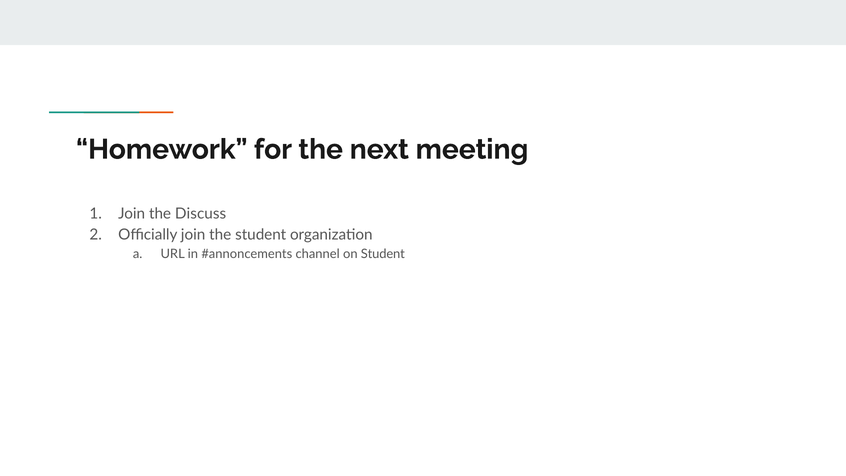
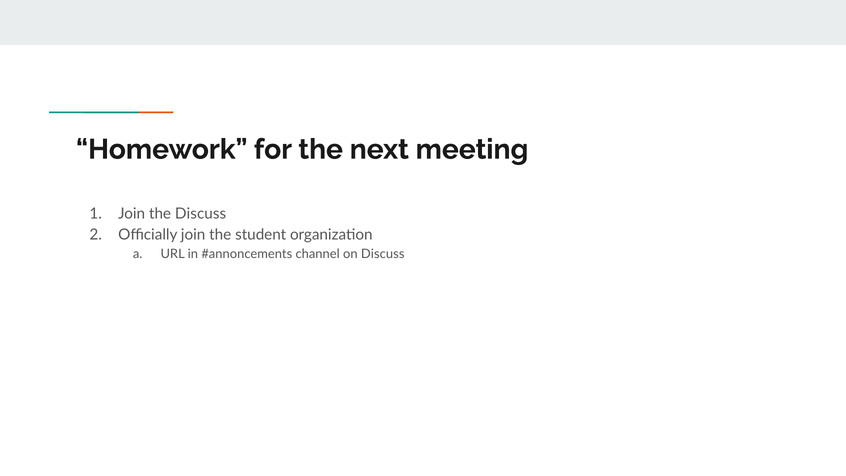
on Student: Student -> Discuss
